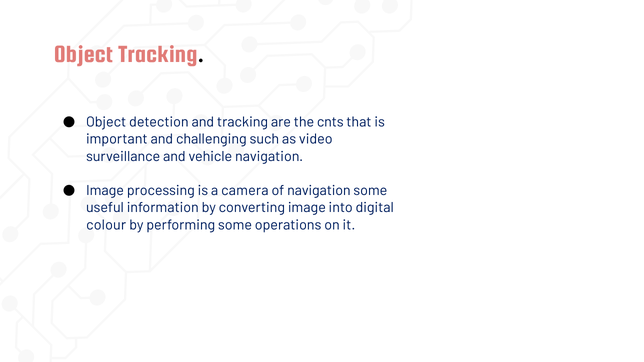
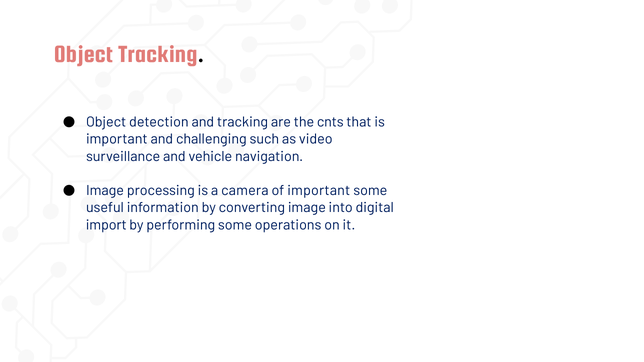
of navigation: navigation -> important
colour: colour -> import
